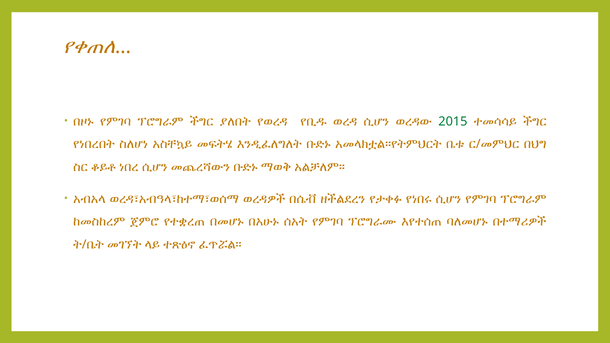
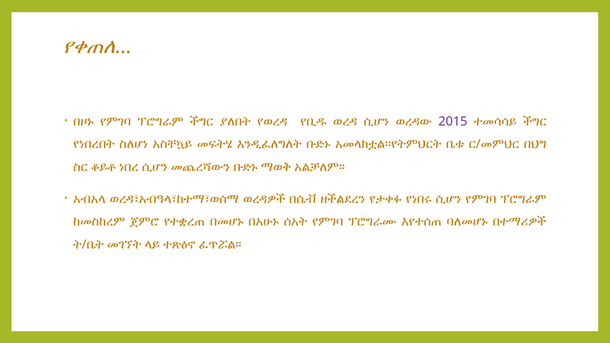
2015 colour: green -> purple
